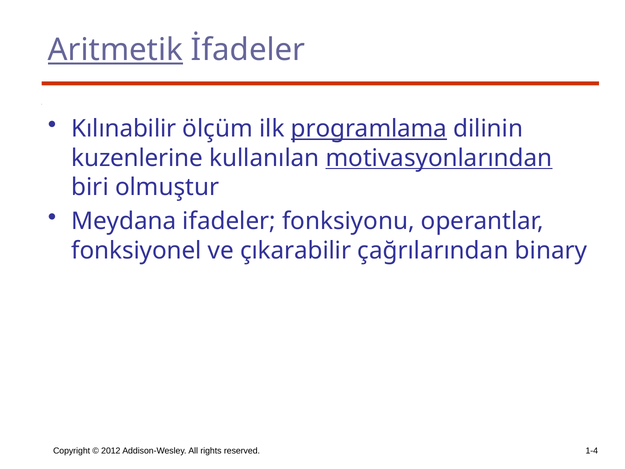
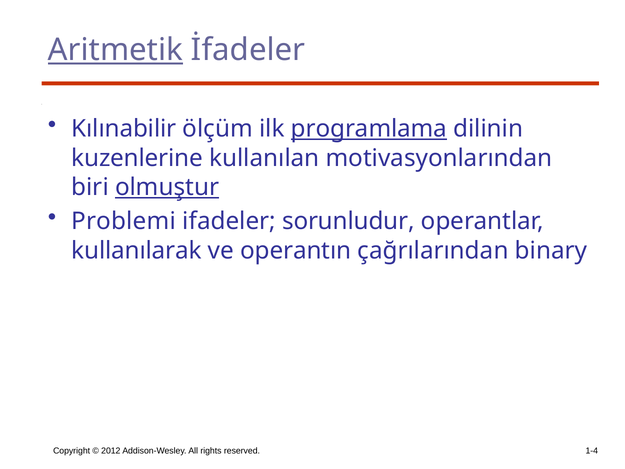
motivasyonlarından underline: present -> none
olmuştur underline: none -> present
Meydana: Meydana -> Problemi
fonksiyonu: fonksiyonu -> sorunludur
fonksiyonel: fonksiyonel -> kullanılarak
çıkarabilir: çıkarabilir -> operantın
